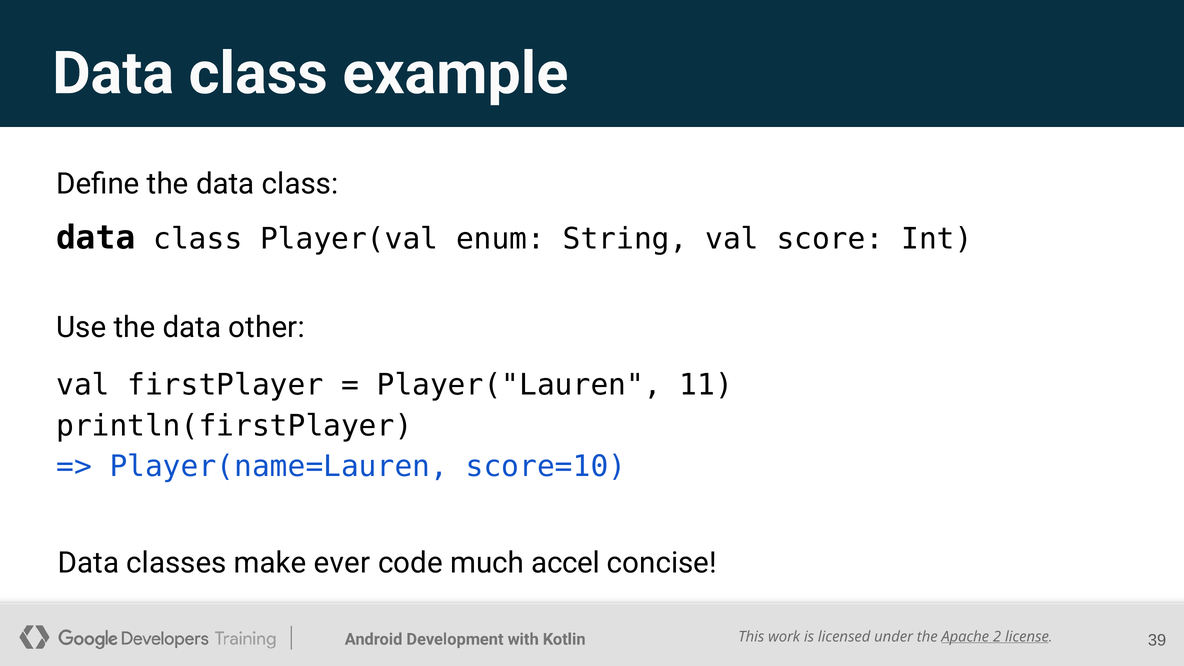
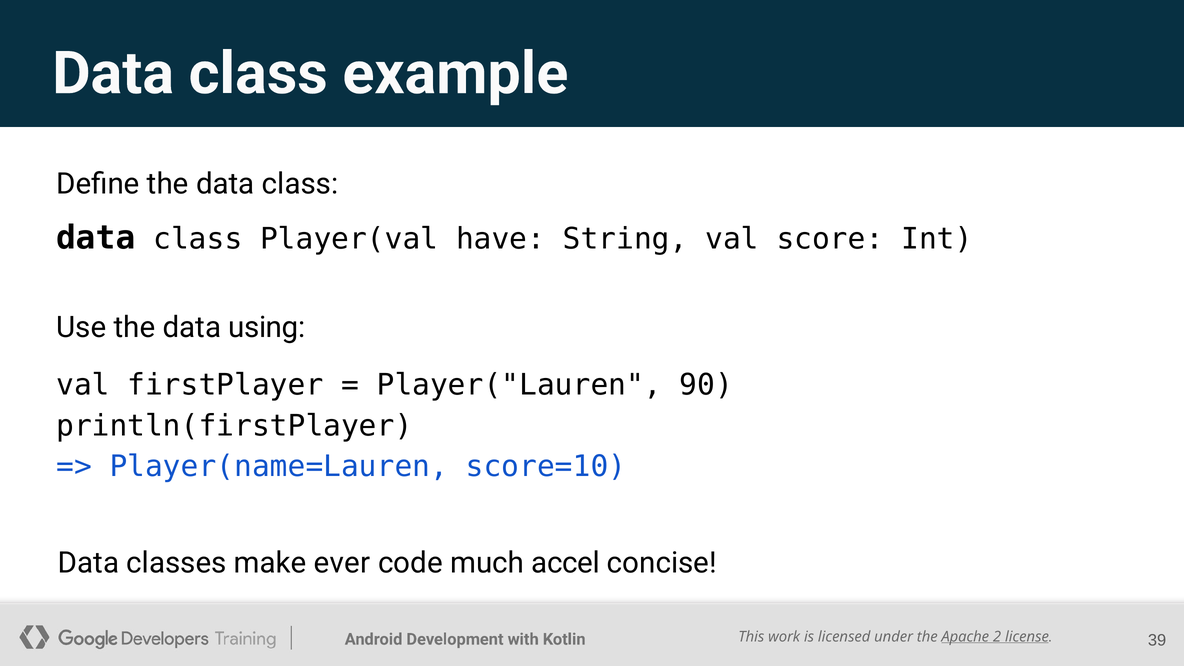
enum: enum -> have
other: other -> using
11: 11 -> 90
